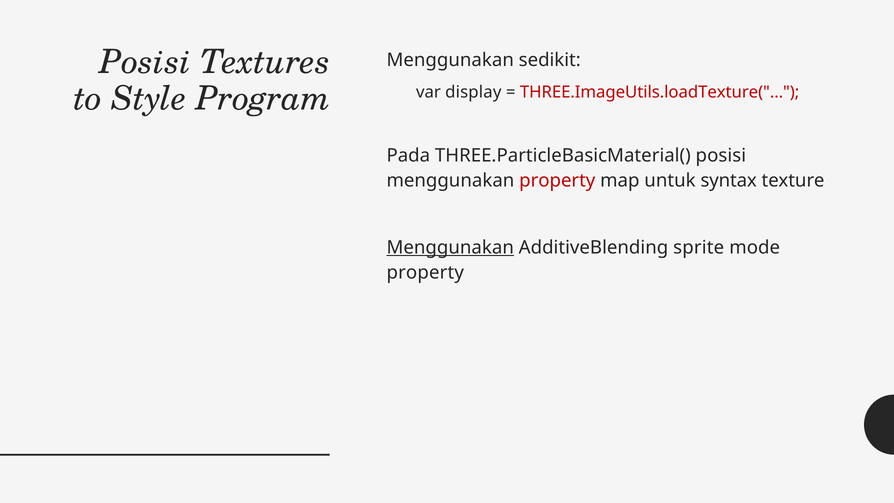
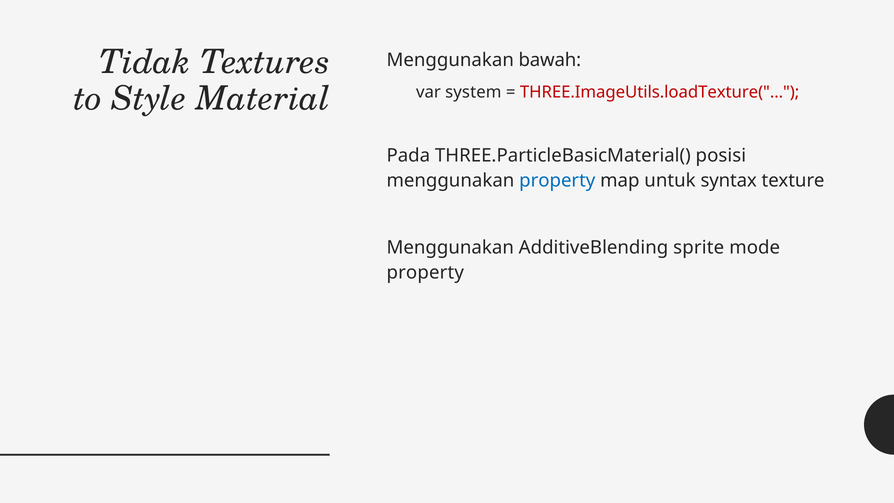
Posisi at (145, 62): Posisi -> Tidak
sedikit: sedikit -> bawah
Program: Program -> Material
display: display -> system
property at (557, 181) colour: red -> blue
Menggunakan at (450, 247) underline: present -> none
